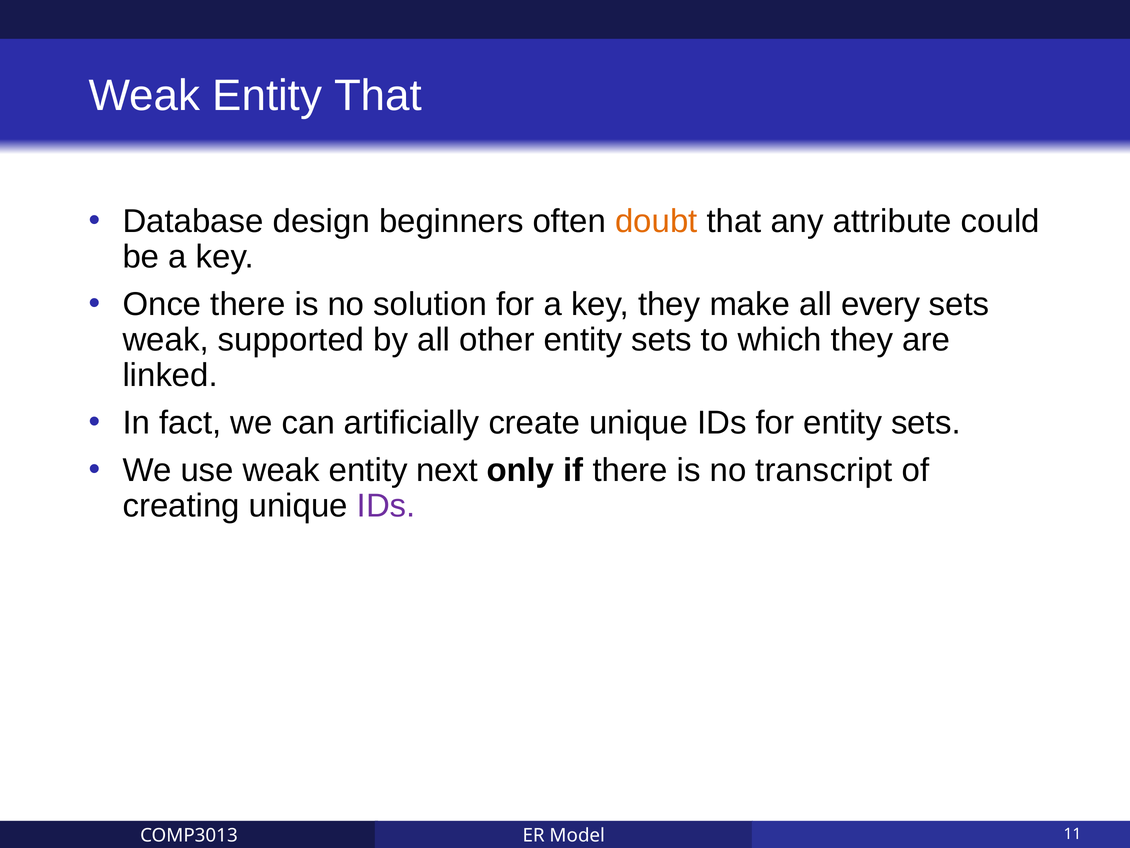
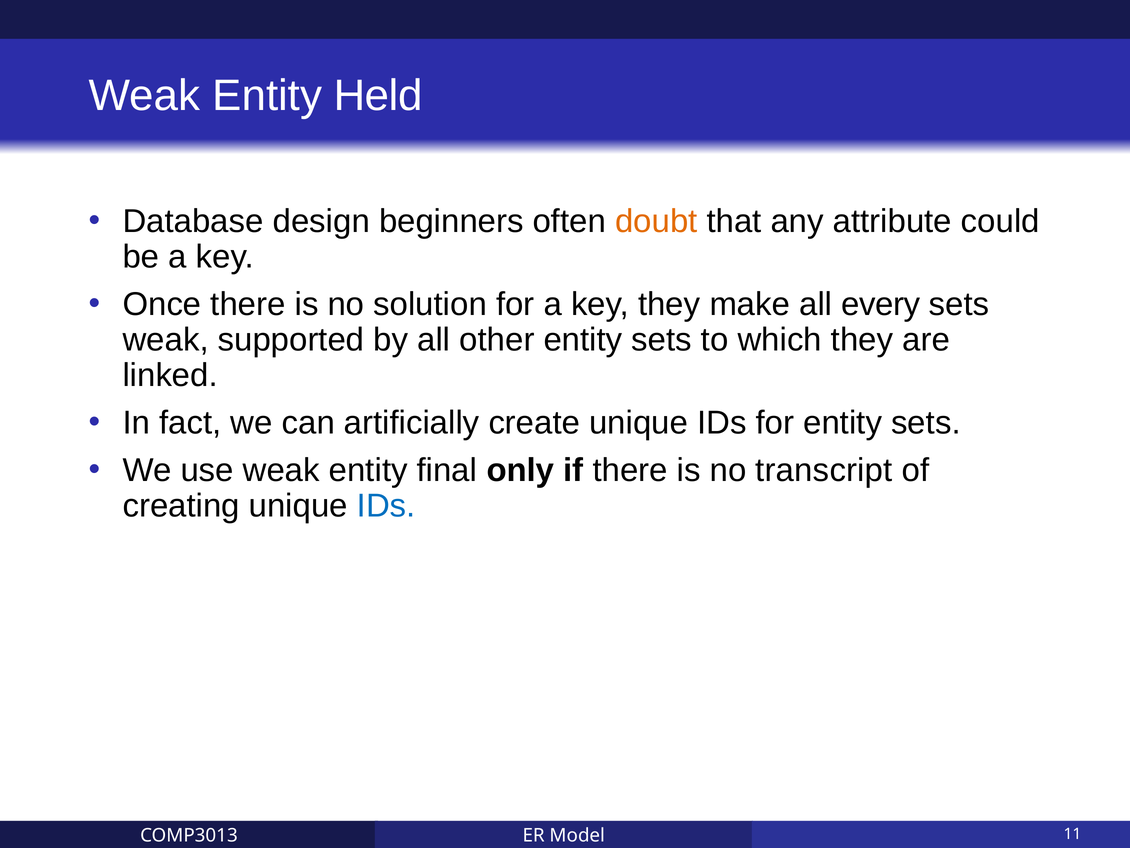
Entity That: That -> Held
next: next -> final
IDs at (386, 505) colour: purple -> blue
